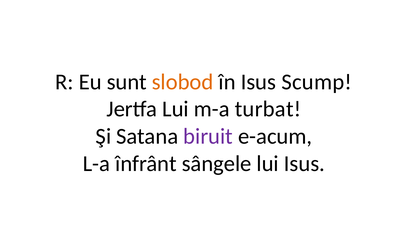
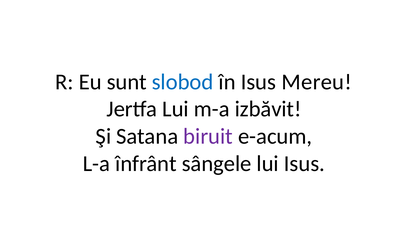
slobod colour: orange -> blue
Scump: Scump -> Mereu
turbat: turbat -> izbăvit
